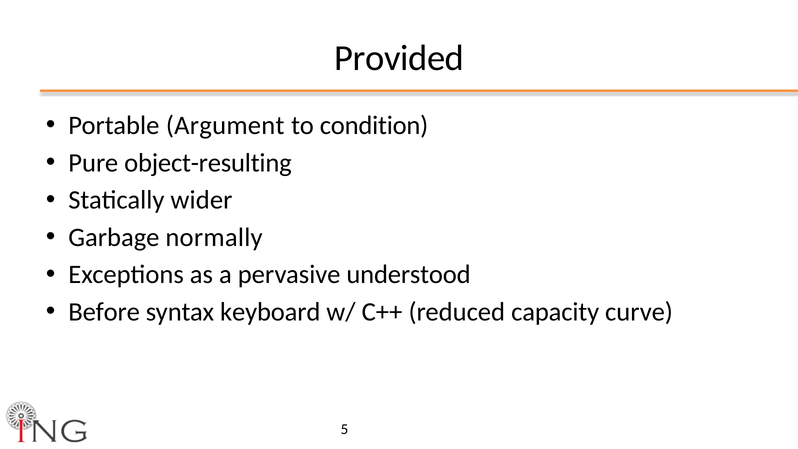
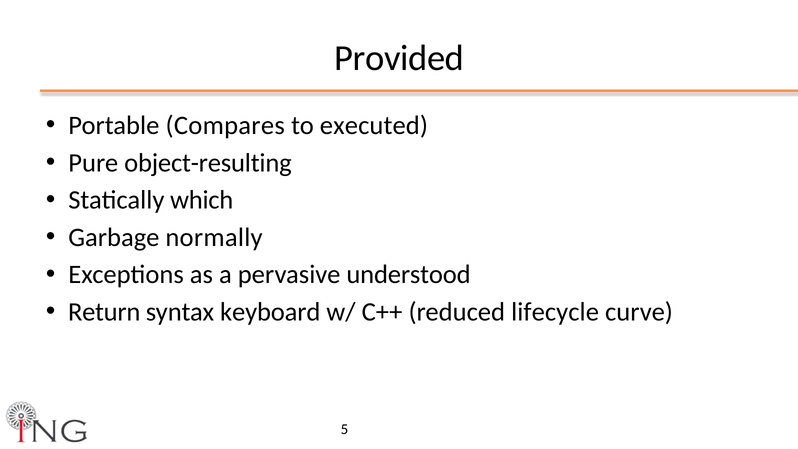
Argument: Argument -> Compares
condition: condition -> executed
wider: wider -> which
Before: Before -> Return
capacity: capacity -> lifecycle
